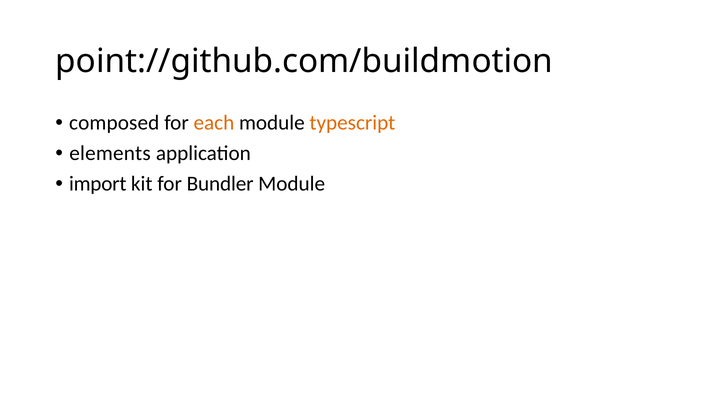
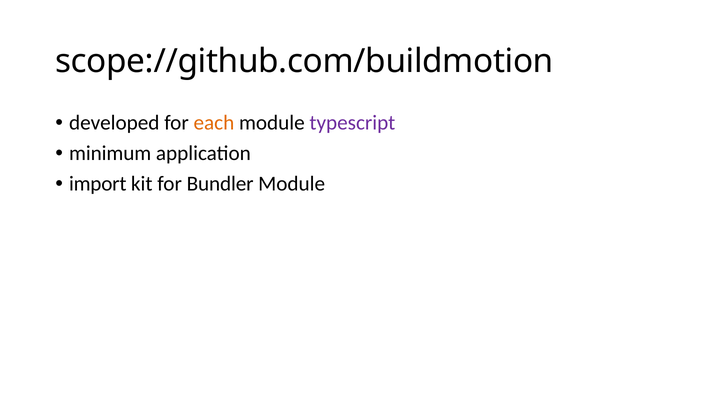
point://github.com/buildmotion: point://github.com/buildmotion -> scope://github.com/buildmotion
composed: composed -> developed
typescript colour: orange -> purple
elements: elements -> minimum
